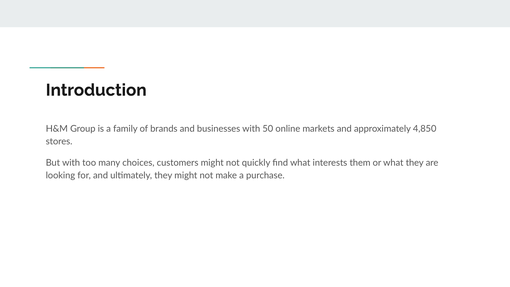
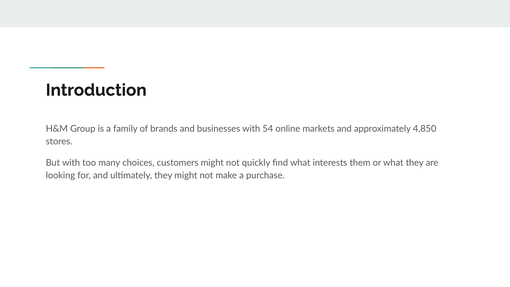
50: 50 -> 54
